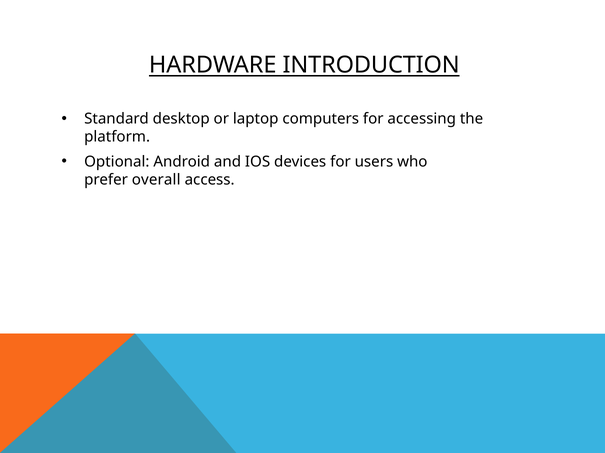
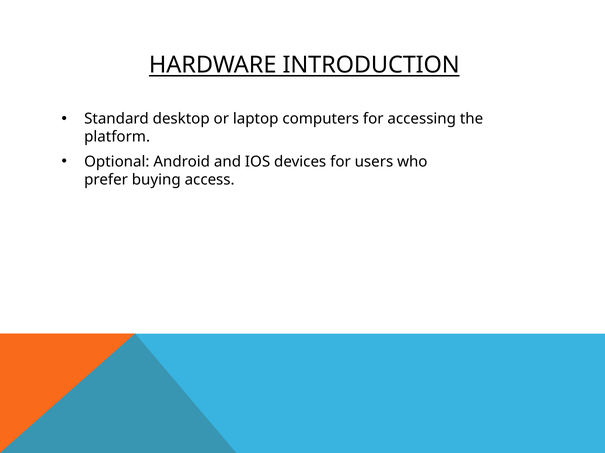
overall: overall -> buying
